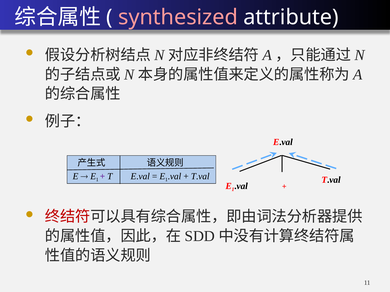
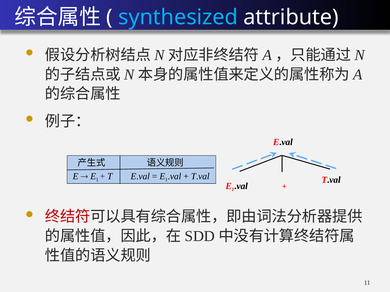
synthesized colour: pink -> light blue
